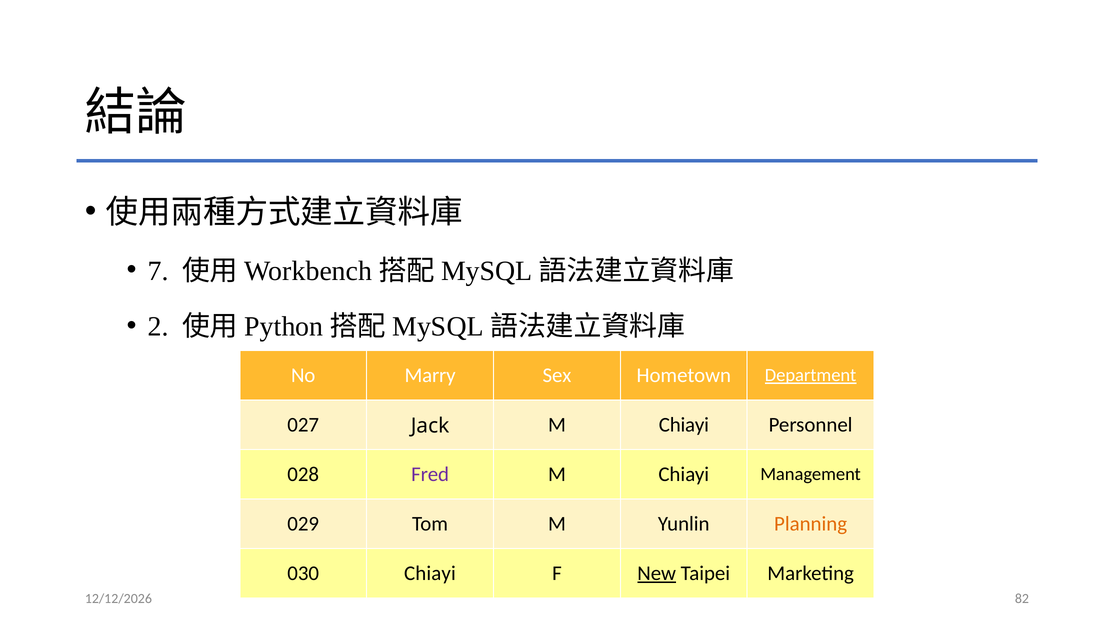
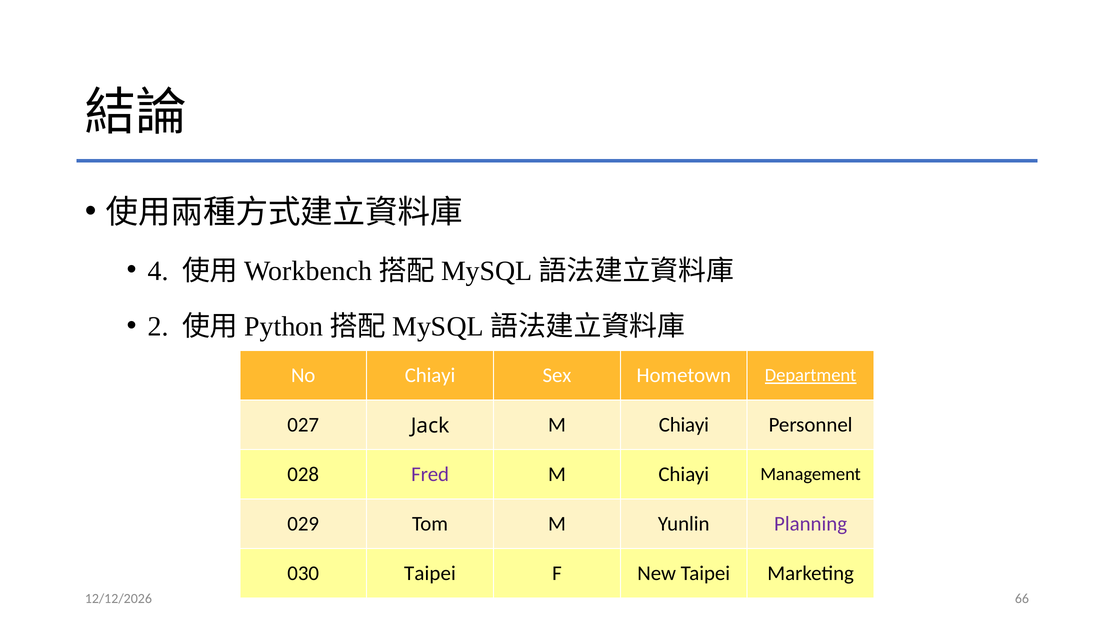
7: 7 -> 4
No Marry: Marry -> Chiayi
Planning colour: orange -> purple
030 Chiayi: Chiayi -> Taipei
New underline: present -> none
82: 82 -> 66
